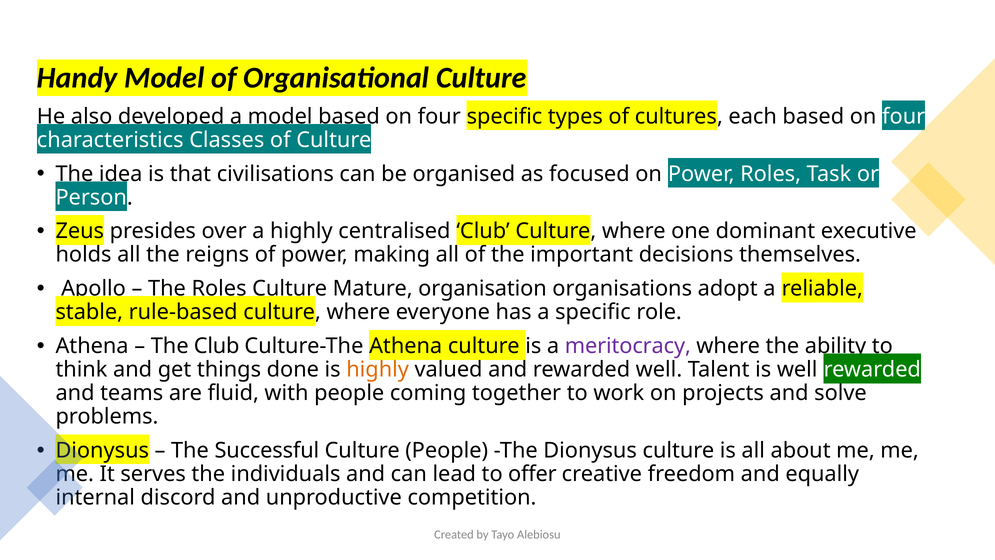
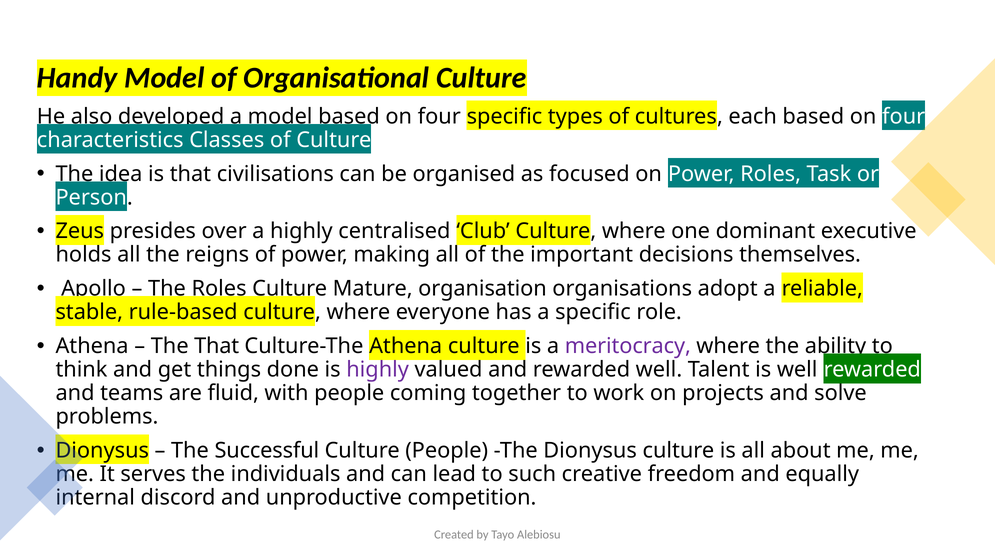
The Club: Club -> That
highly at (378, 369) colour: orange -> purple
offer: offer -> such
